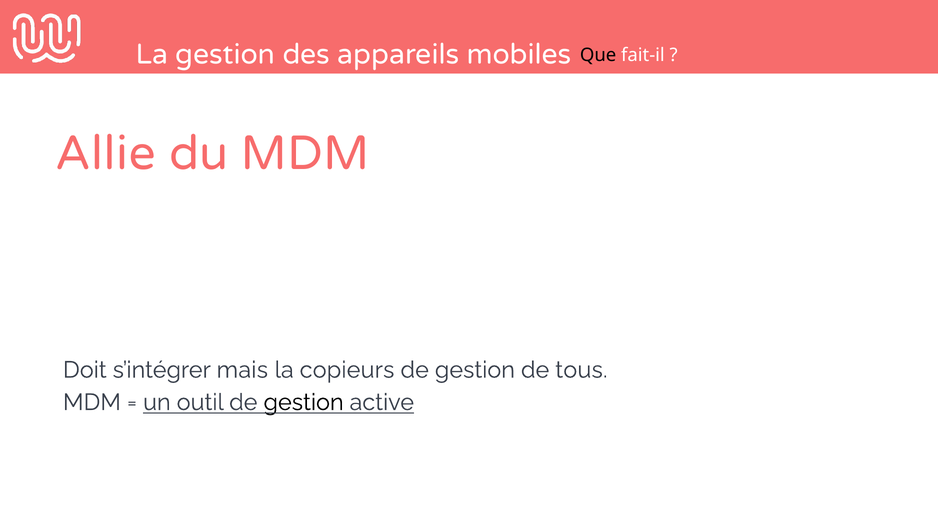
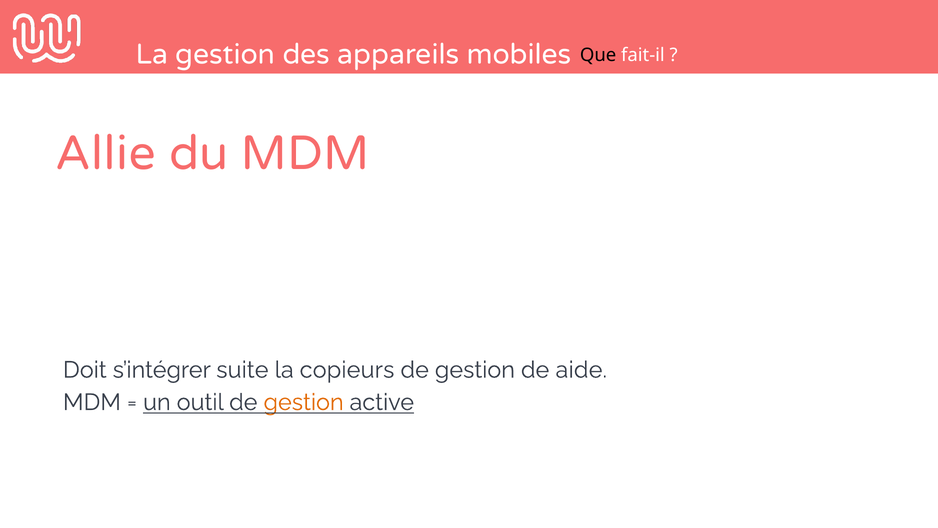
mais: mais -> suite
tous: tous -> aide
gestion at (304, 402) colour: black -> orange
